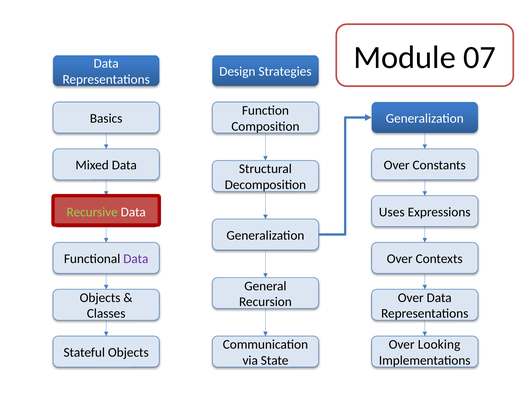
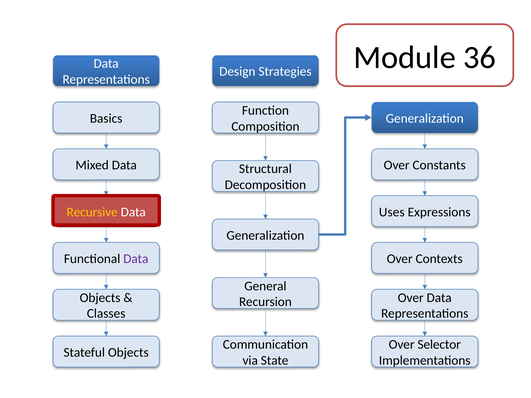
07: 07 -> 36
Recursive colour: light green -> yellow
Looking: Looking -> Selector
